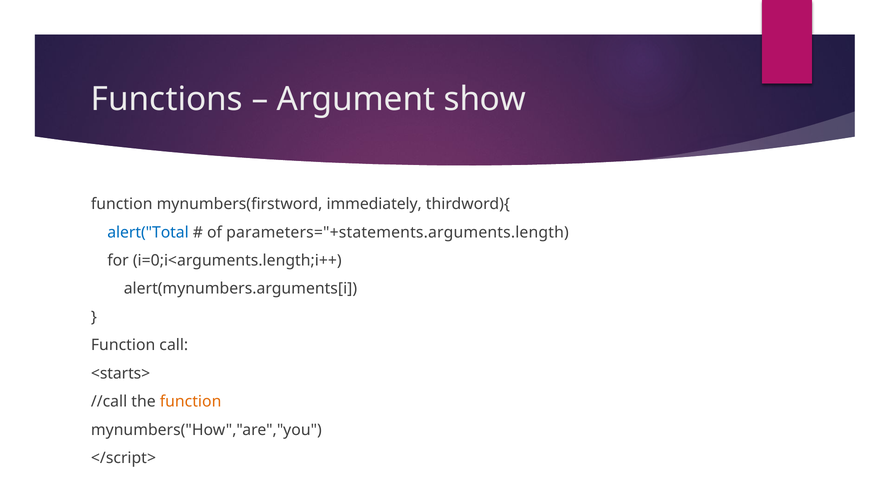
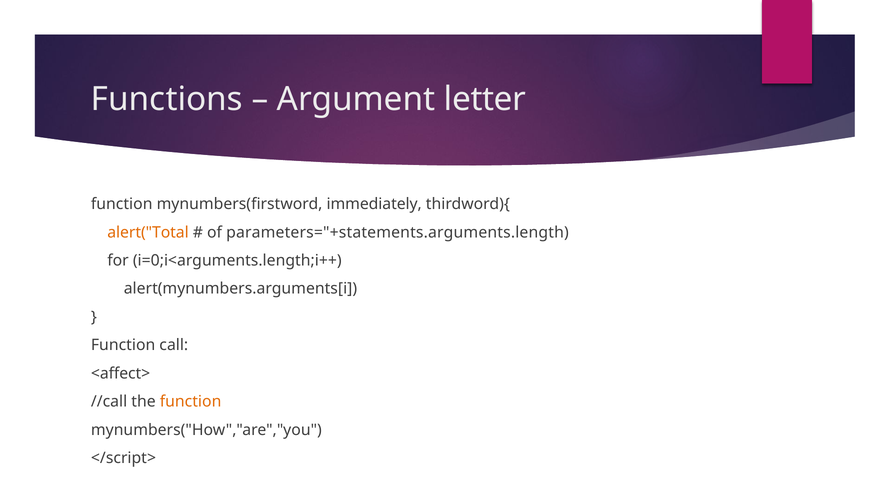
show: show -> letter
alert("Total colour: blue -> orange
<starts>: <starts> -> <affect>
